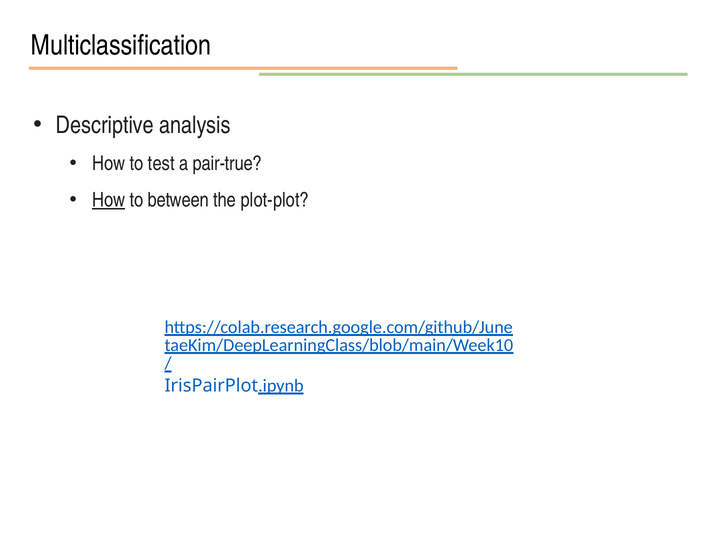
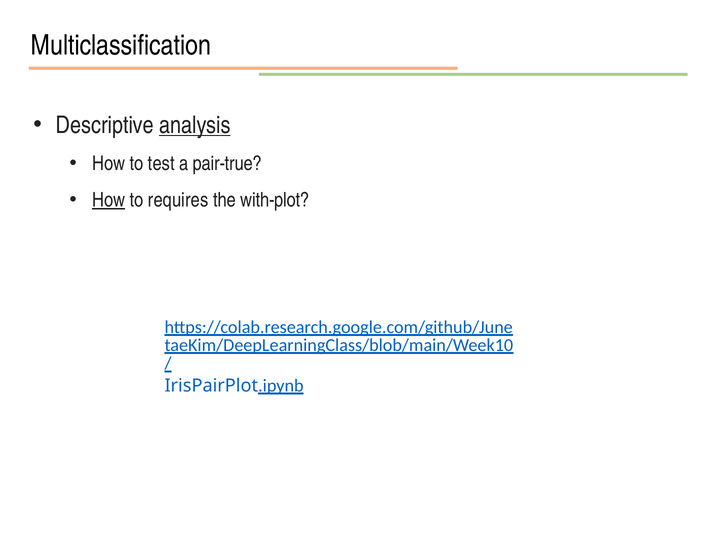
analysis underline: none -> present
between: between -> requires
plot-plot: plot-plot -> with-plot
